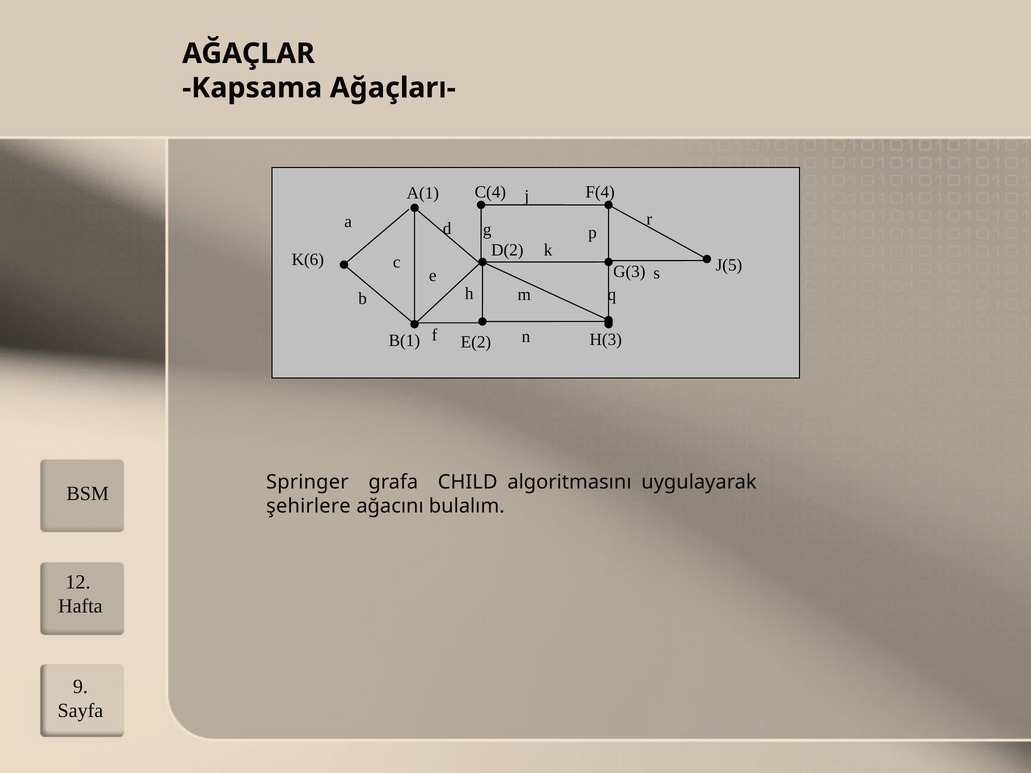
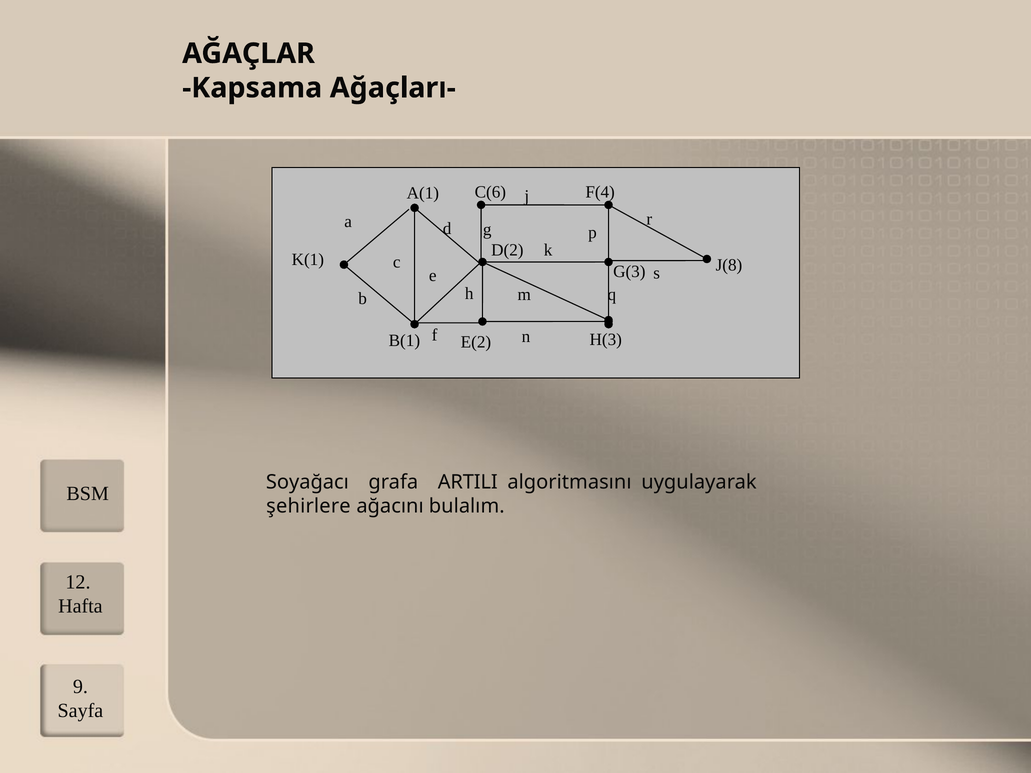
C(4: C(4 -> C(6
K(6: K(6 -> K(1
J(5: J(5 -> J(8
Springer: Springer -> Soyağacı
CHILD: CHILD -> ARTILI
